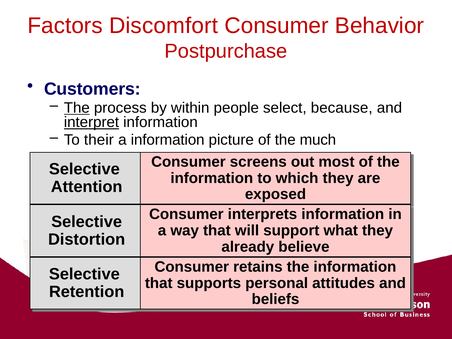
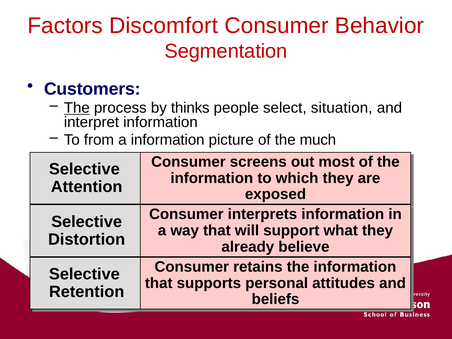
Postpurchase: Postpurchase -> Segmentation
within: within -> thinks
because: because -> situation
interpret underline: present -> none
their: their -> from
